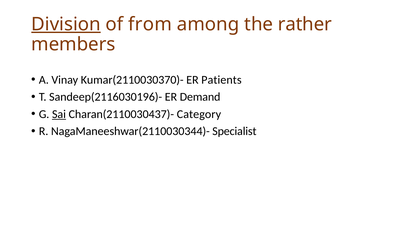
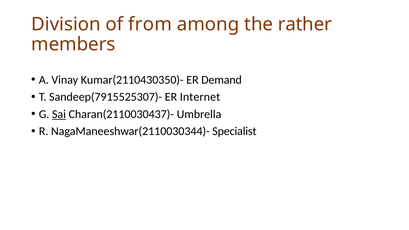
Division underline: present -> none
Kumar(2110030370)-: Kumar(2110030370)- -> Kumar(2110430350)-
Patients: Patients -> Demand
Sandeep(2116030196)-: Sandeep(2116030196)- -> Sandeep(7915525307)-
Demand: Demand -> Internet
Category: Category -> Umbrella
